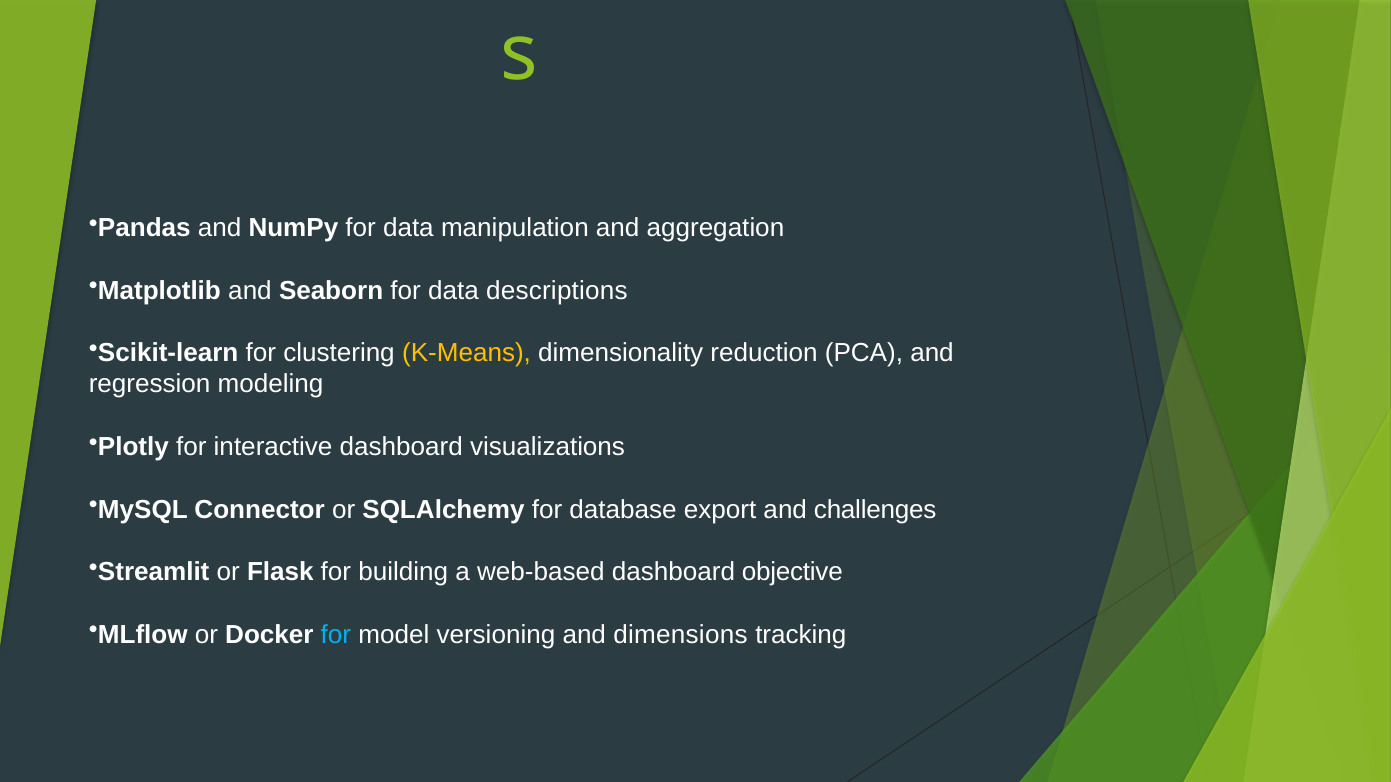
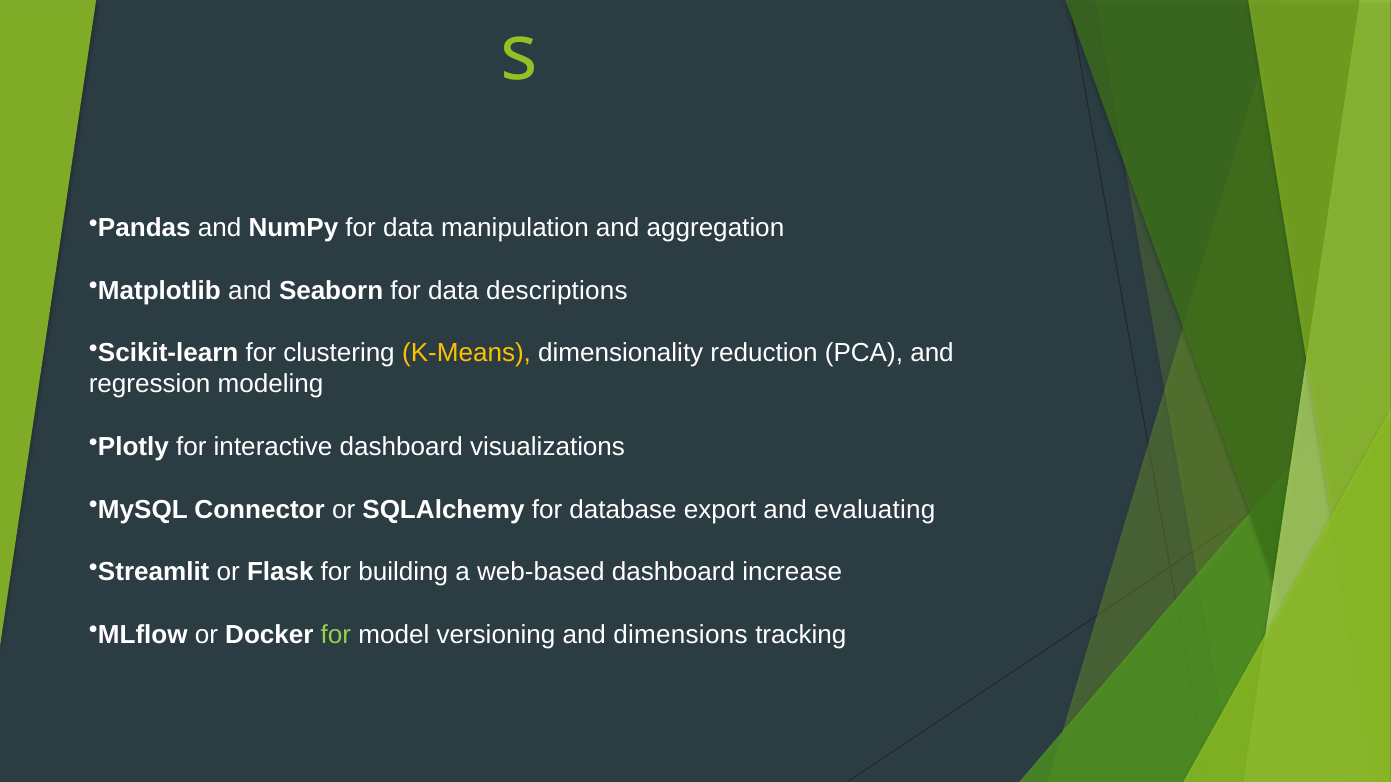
challenges: challenges -> evaluating
objective: objective -> increase
for at (336, 635) colour: light blue -> light green
